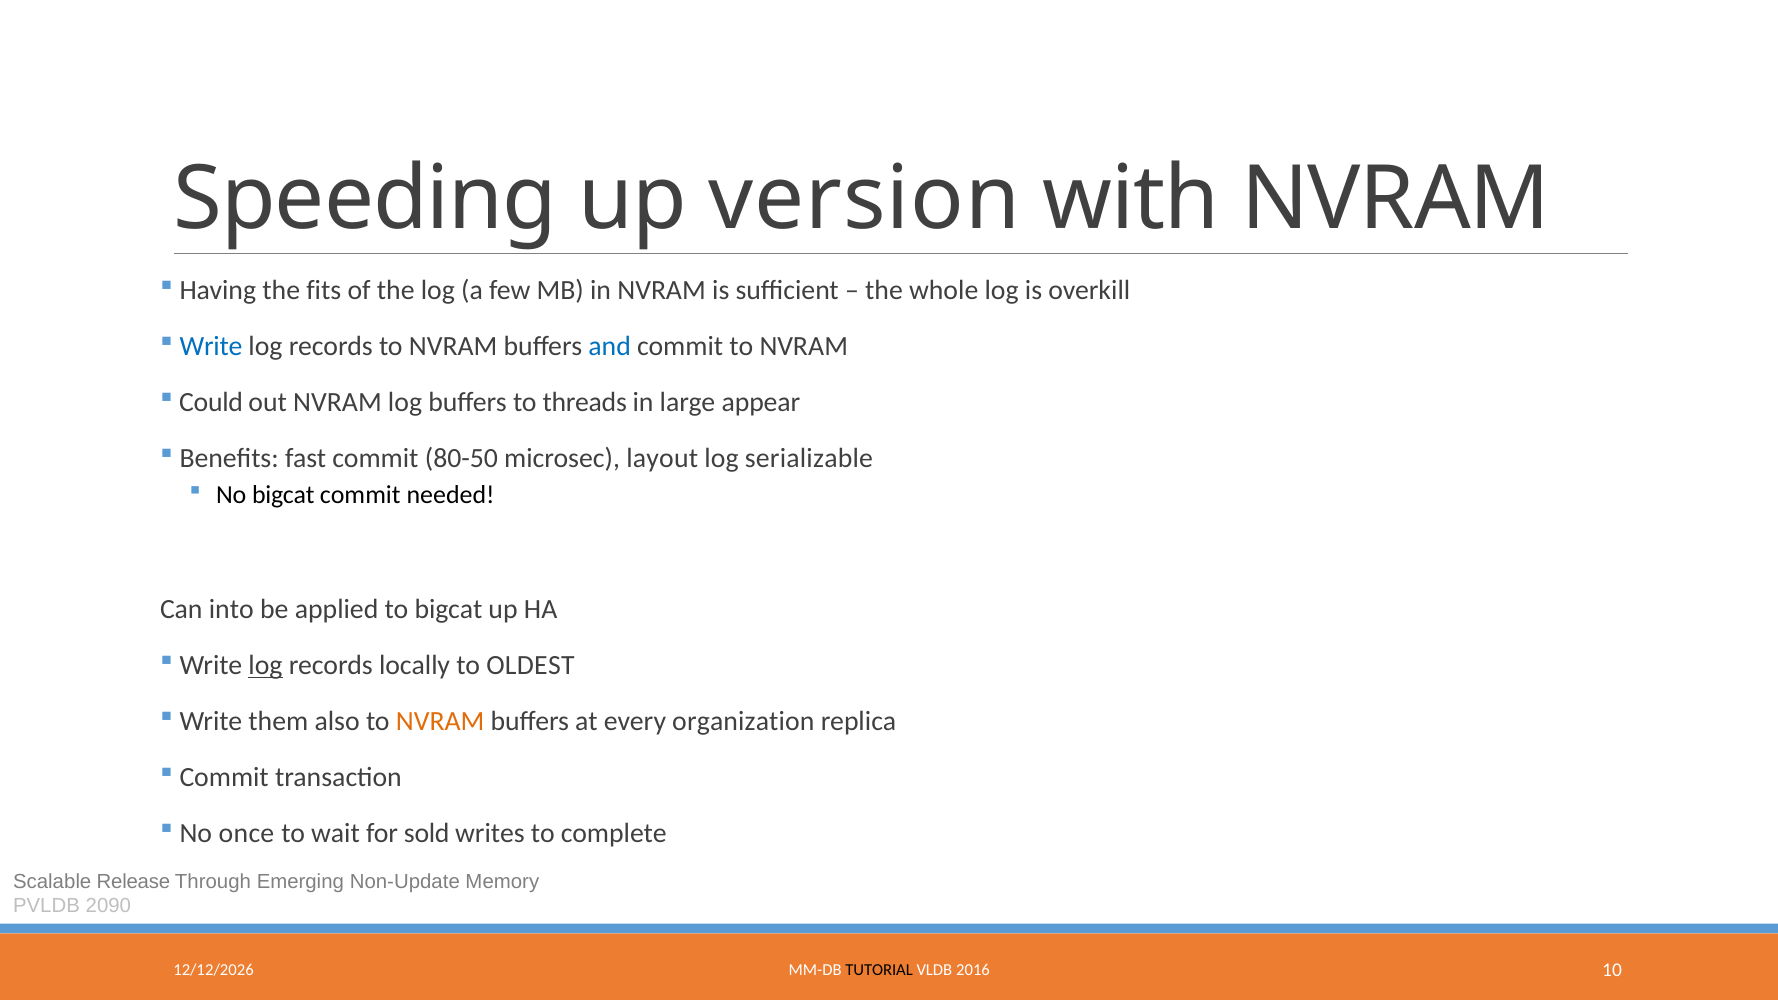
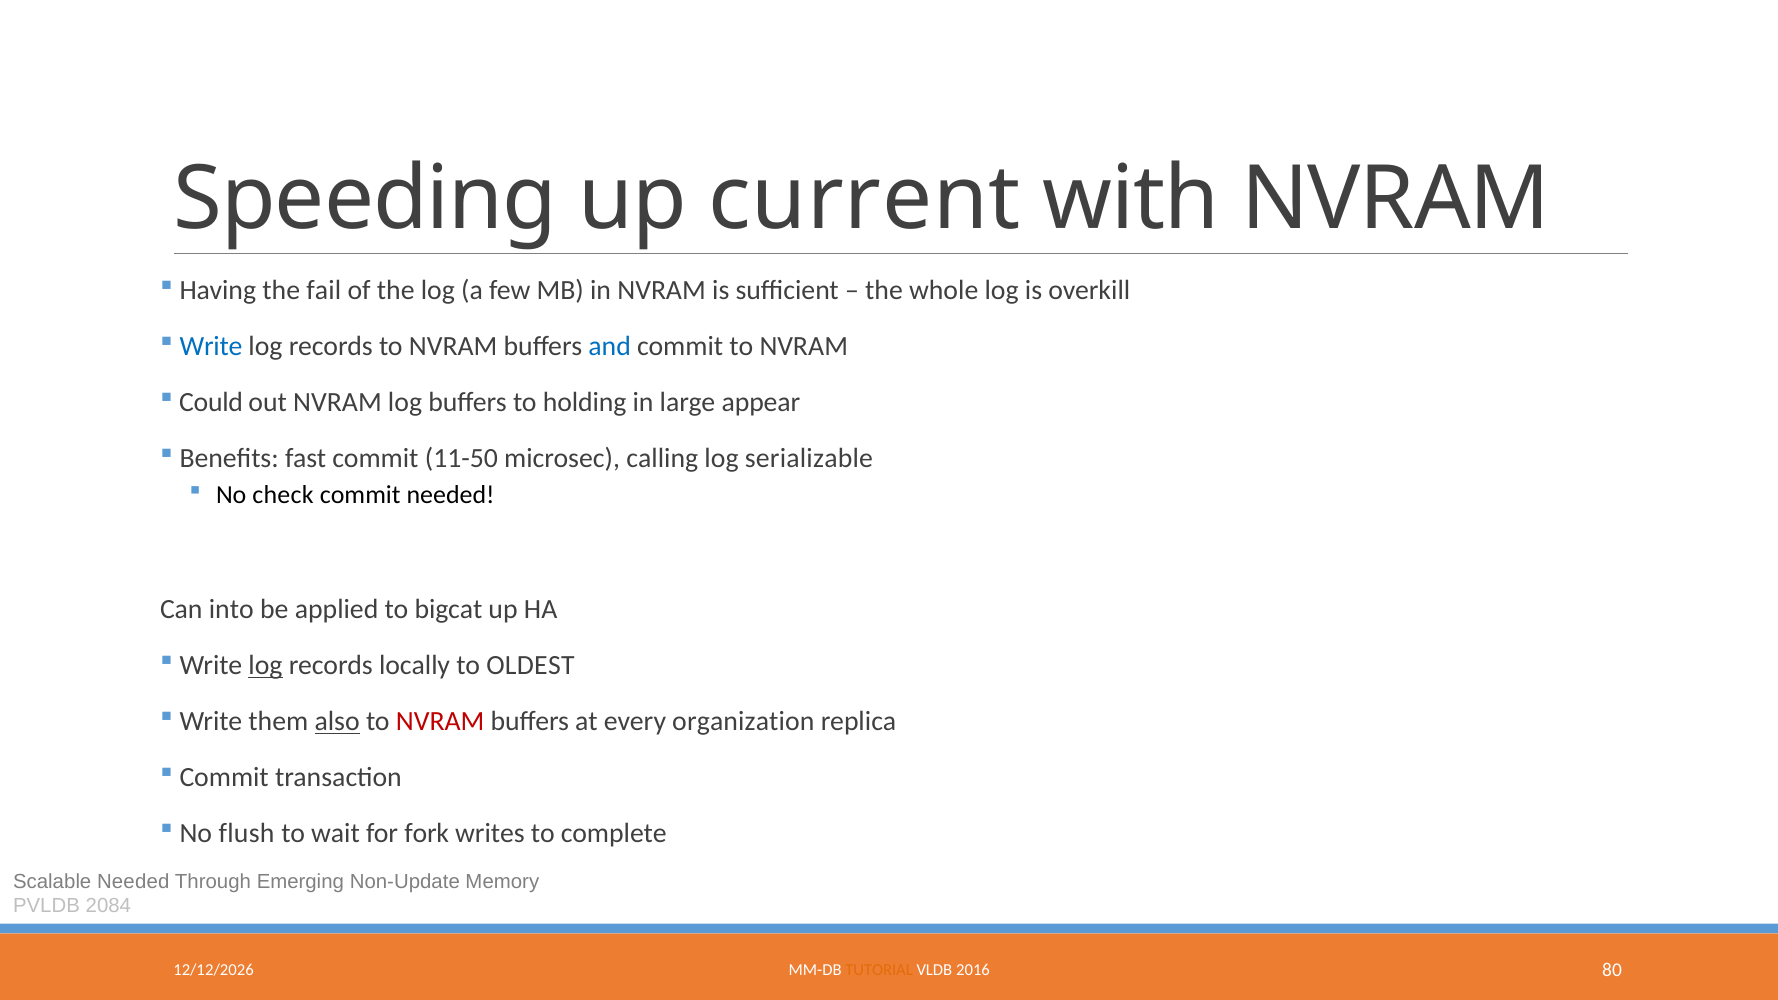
version: version -> current
fits: fits -> fail
threads: threads -> holding
80-50: 80-50 -> 11-50
layout: layout -> calling
No bigcat: bigcat -> check
also underline: none -> present
NVRAM at (440, 722) colour: orange -> red
once: once -> flush
sold: sold -> fork
Scalable Release: Release -> Needed
2090: 2090 -> 2084
TUTORIAL colour: black -> orange
10: 10 -> 80
